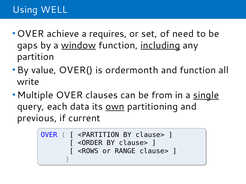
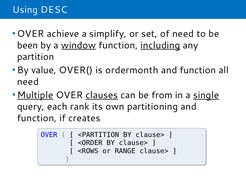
WELL: WELL -> DESC
requires: requires -> simplify
gaps: gaps -> been
write at (28, 82): write -> need
Multiple underline: none -> present
clauses underline: none -> present
data: data -> rank
own underline: present -> none
previous at (37, 118): previous -> function
current: current -> creates
